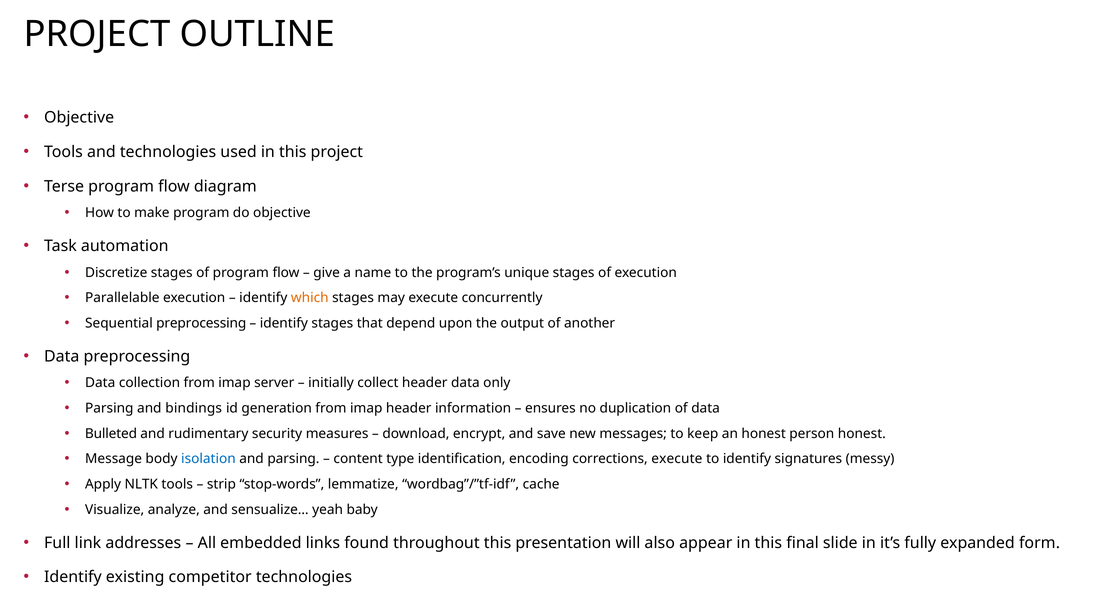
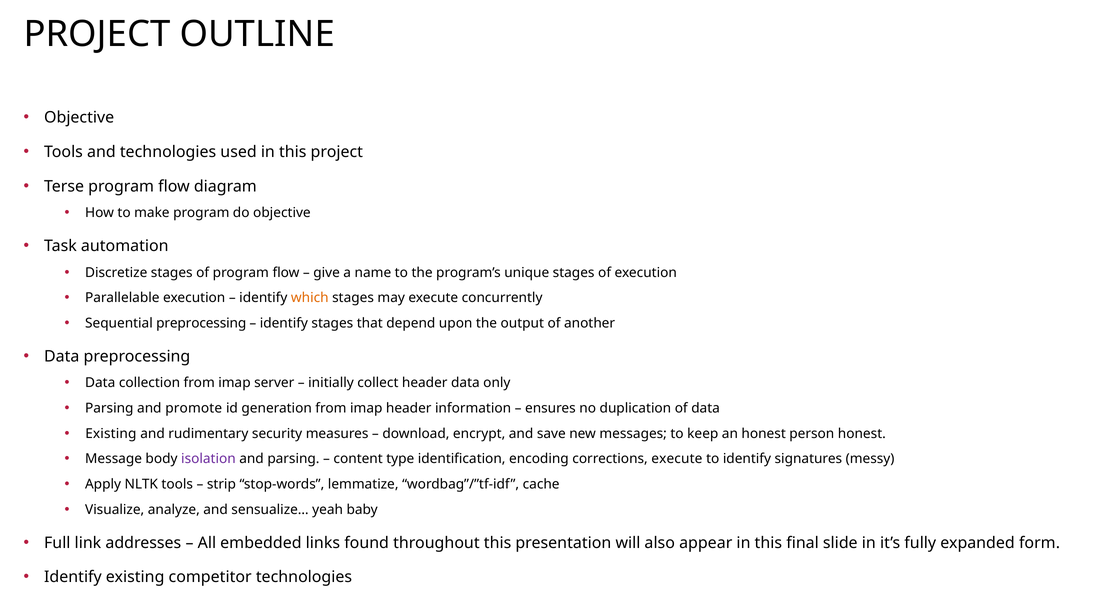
bindings: bindings -> promote
Bulleted at (111, 434): Bulleted -> Existing
isolation colour: blue -> purple
